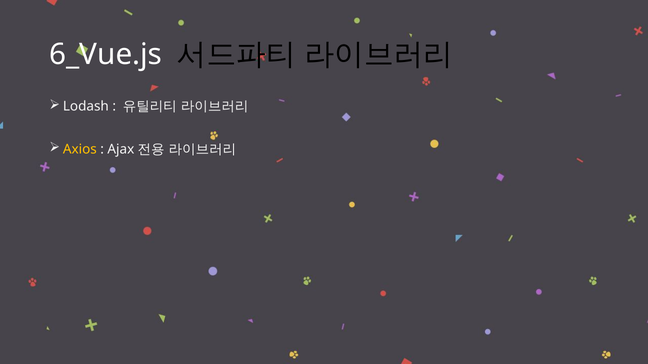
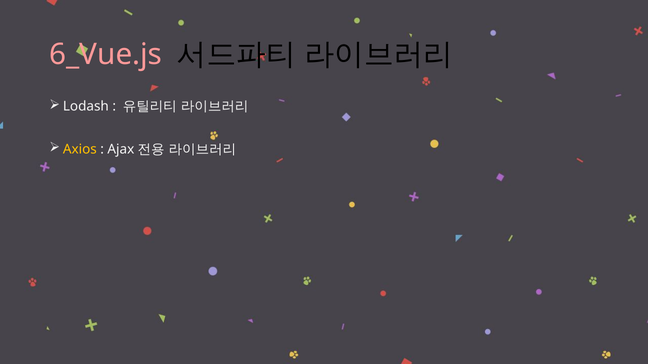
6_Vue.js colour: white -> pink
